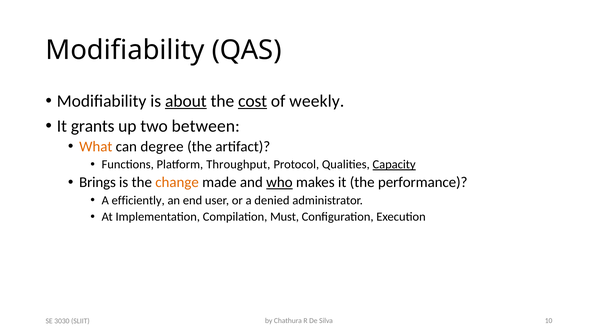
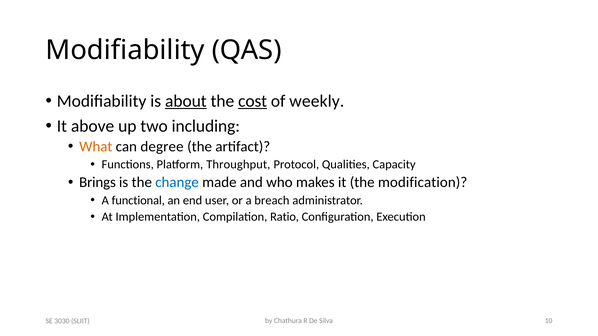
grants: grants -> above
between: between -> including
Capacity underline: present -> none
change colour: orange -> blue
who underline: present -> none
performance: performance -> modification
efficiently: efficiently -> functional
denied: denied -> breach
Must: Must -> Ratio
